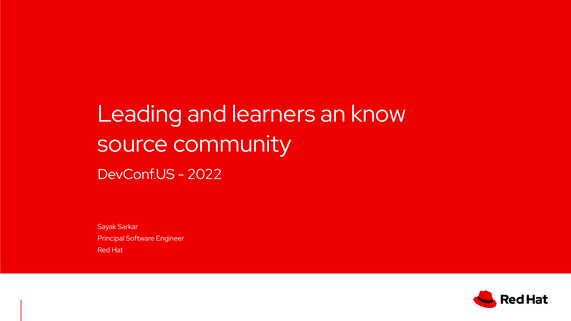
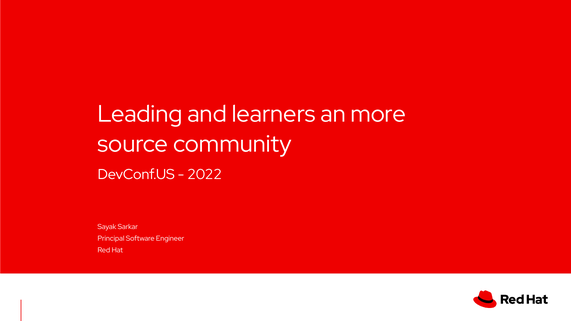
know: know -> more
